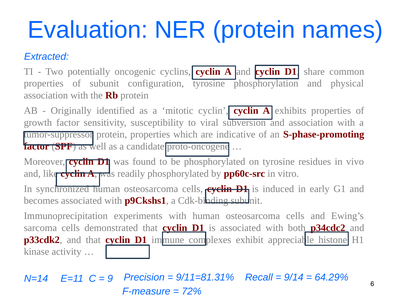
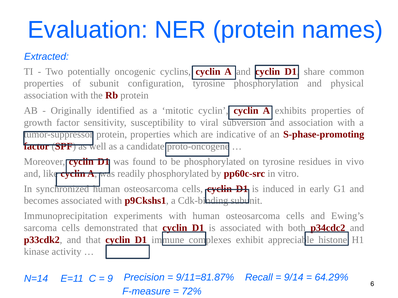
9/11=81.31%: 9/11=81.31% -> 9/11=81.87%
